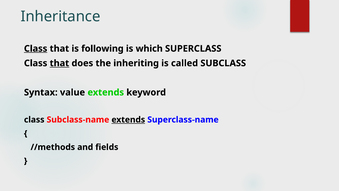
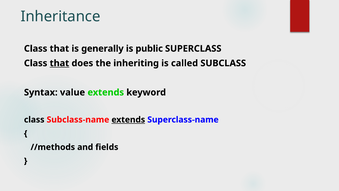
Class at (36, 49) underline: present -> none
following: following -> generally
which: which -> public
